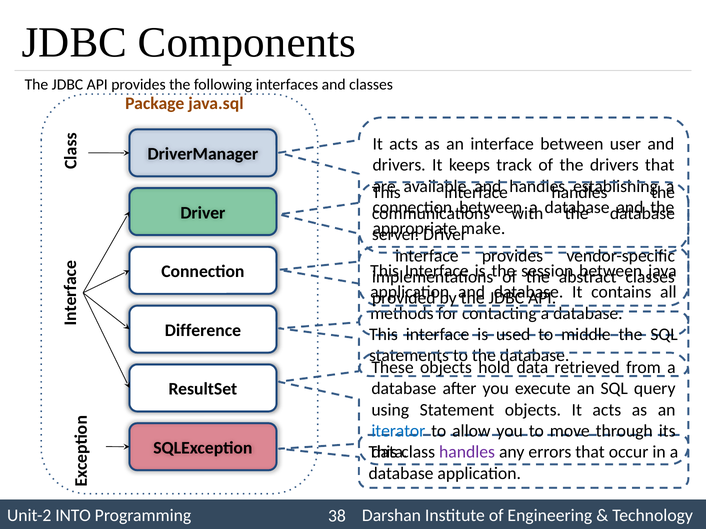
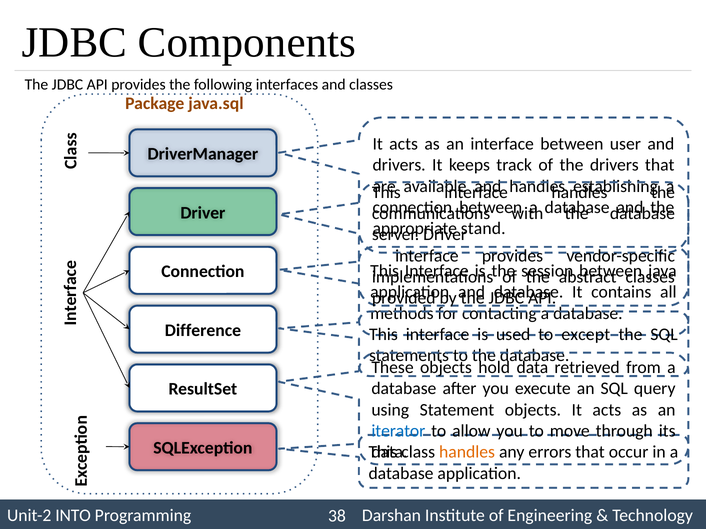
make: make -> stand
middle: middle -> except
handles at (467, 452) colour: purple -> orange
